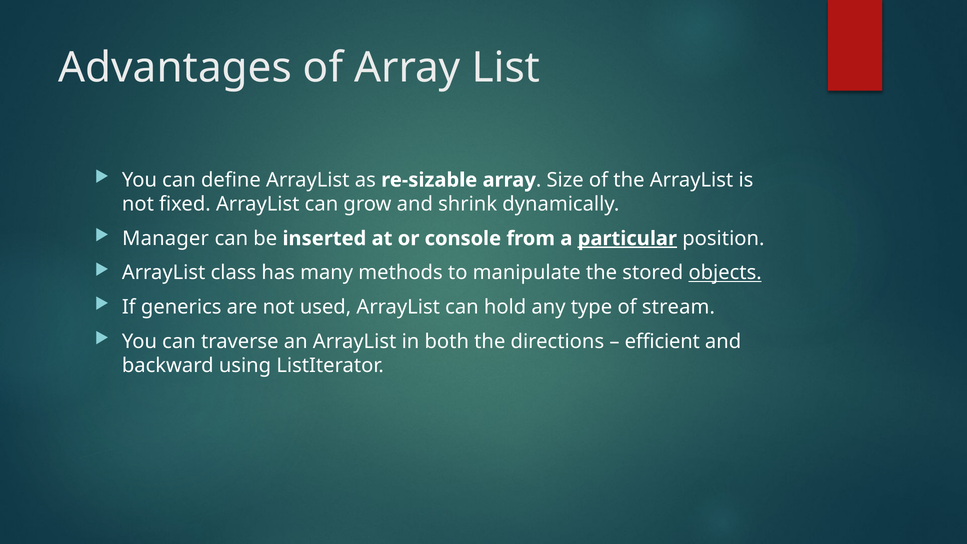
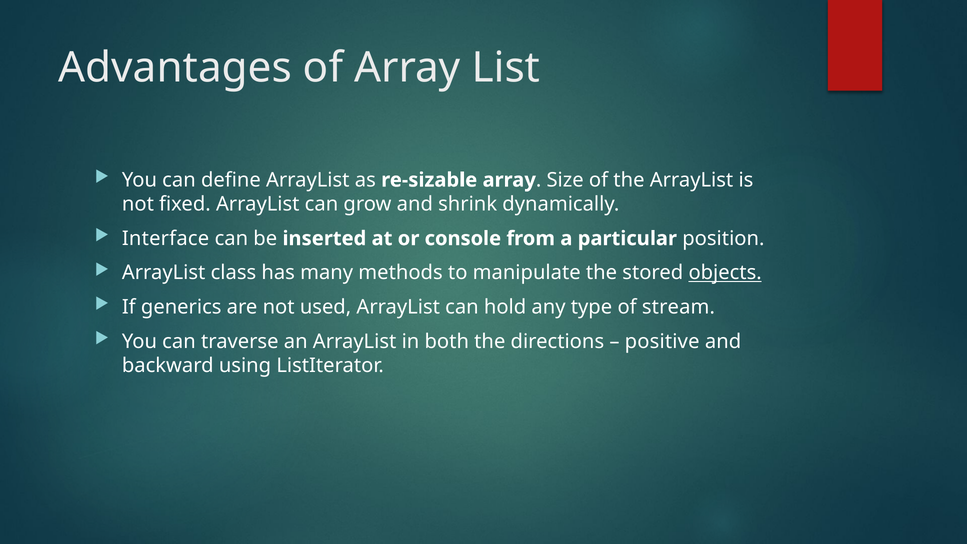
Manager: Manager -> Interface
particular underline: present -> none
efficient: efficient -> positive
